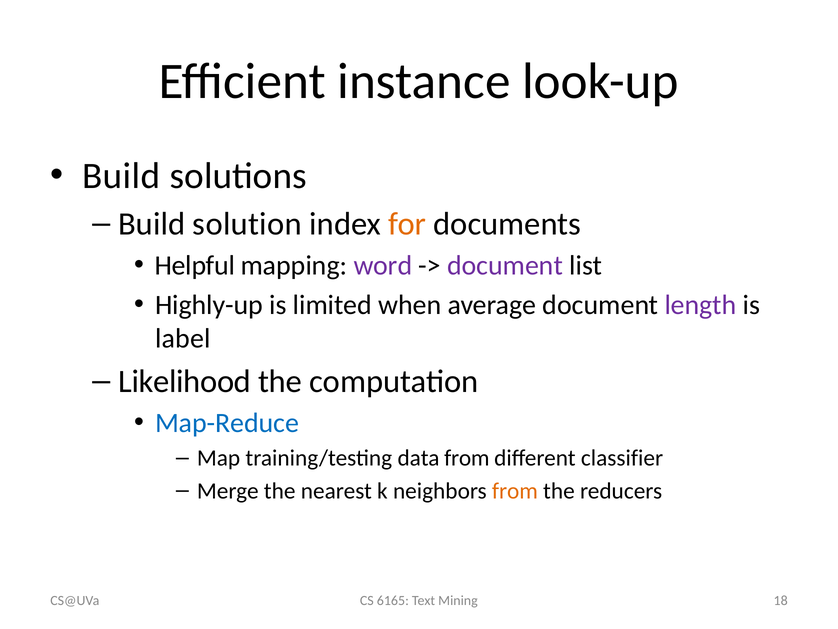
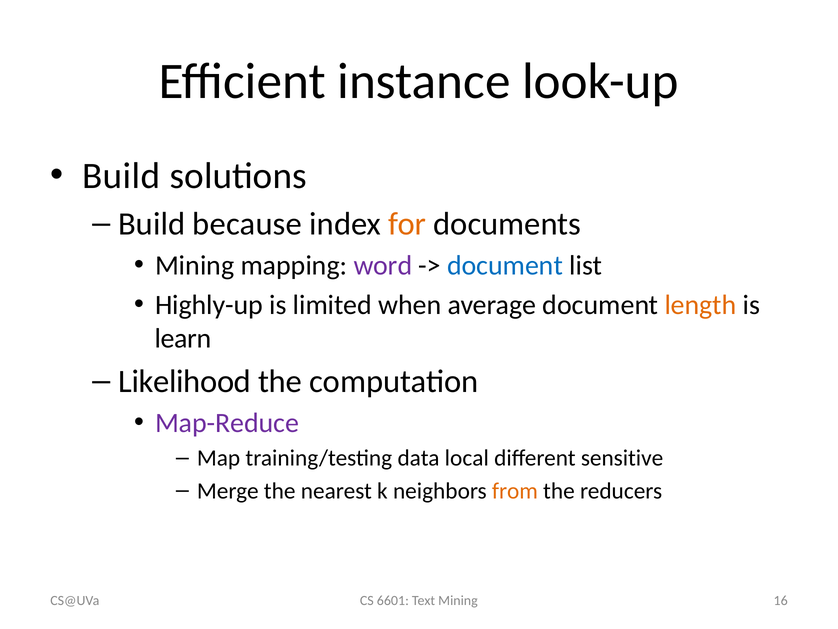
solution: solution -> because
Helpful at (195, 266): Helpful -> Mining
document at (505, 266) colour: purple -> blue
length colour: purple -> orange
label: label -> learn
Map-Reduce colour: blue -> purple
data from: from -> local
classifier: classifier -> sensitive
6165: 6165 -> 6601
18: 18 -> 16
